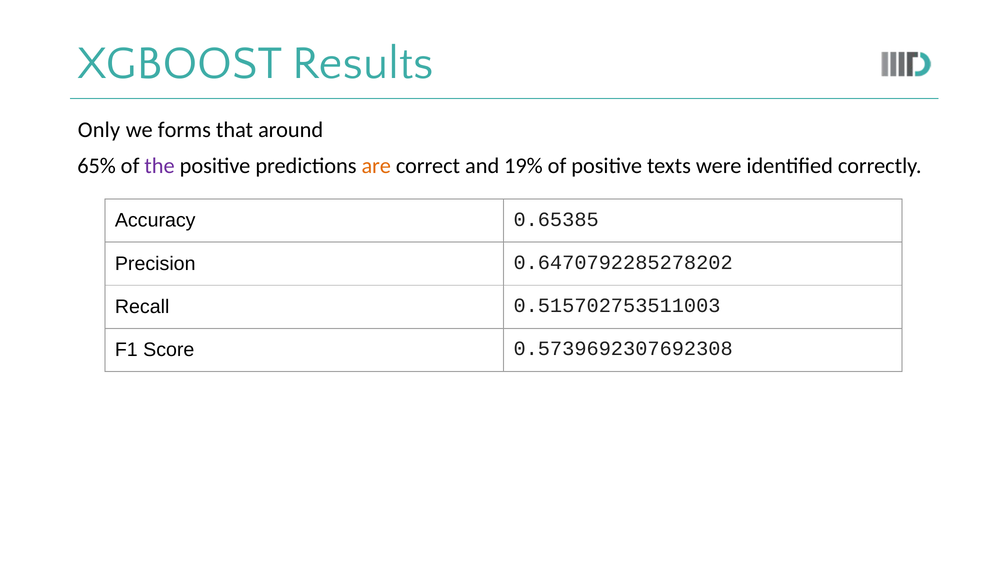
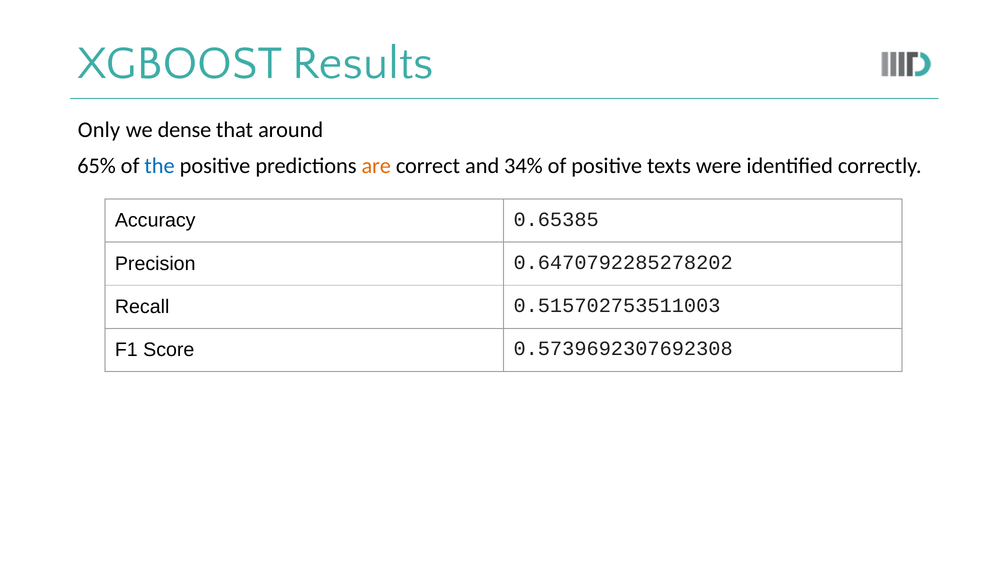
forms: forms -> dense
the colour: purple -> blue
19%: 19% -> 34%
